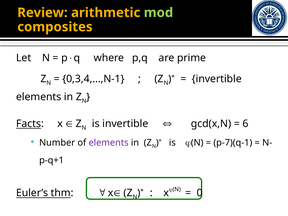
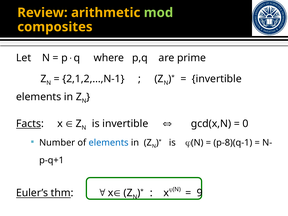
0,3,4,…,N-1: 0,3,4,…,N-1 -> 2,1,2,…,N-1
6: 6 -> 0
elements at (109, 143) colour: purple -> blue
p-7)(q-1: p-7)(q-1 -> p-8)(q-1
0: 0 -> 9
